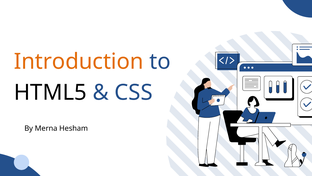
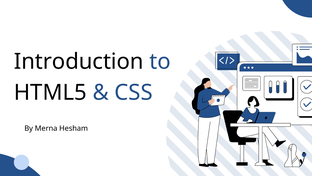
Introduction colour: orange -> black
